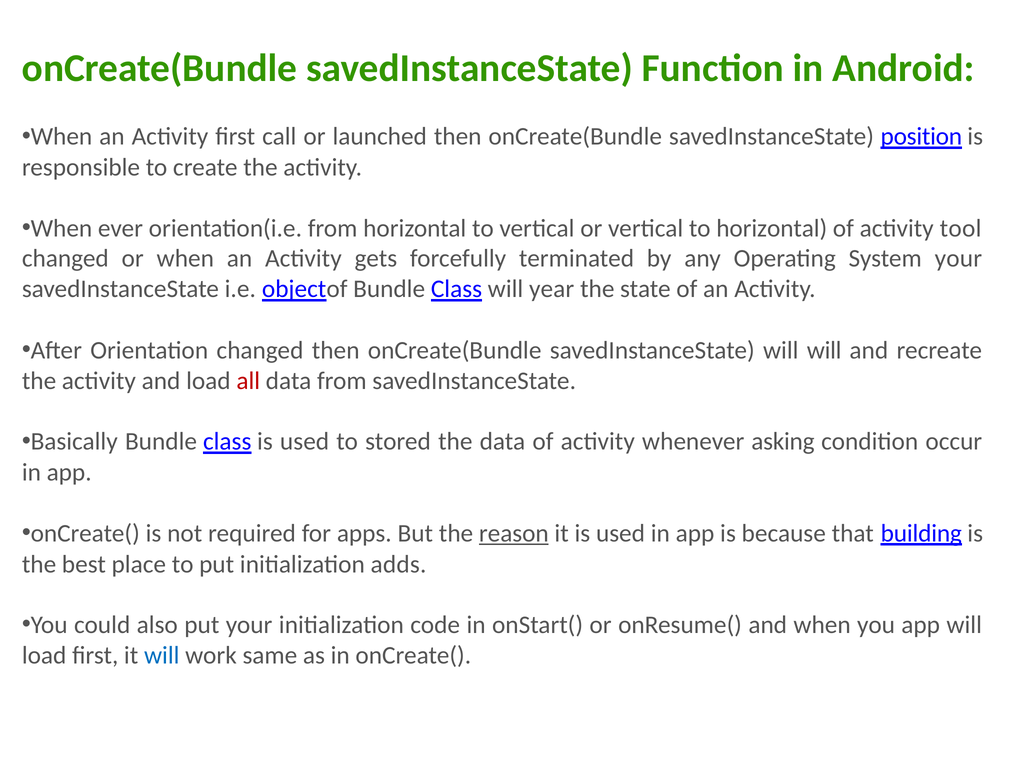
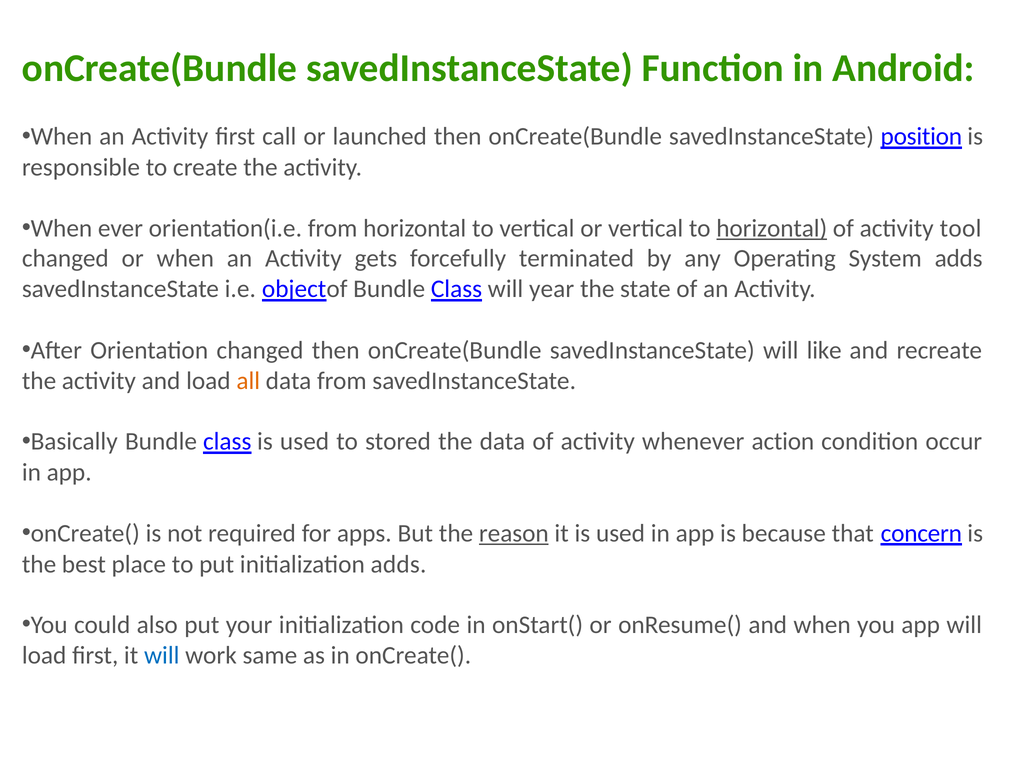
horizontal at (772, 228) underline: none -> present
System your: your -> adds
will will: will -> like
all colour: red -> orange
asking: asking -> action
building: building -> concern
